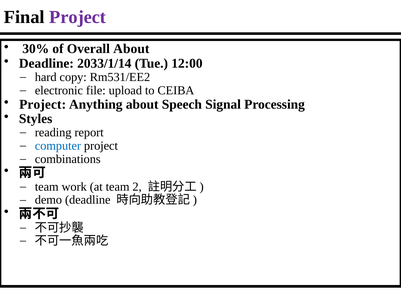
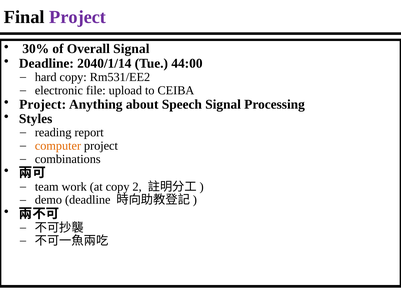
Overall About: About -> Signal
2033/1/14: 2033/1/14 -> 2040/1/14
12:00: 12:00 -> 44:00
computer colour: blue -> orange
at team: team -> copy
